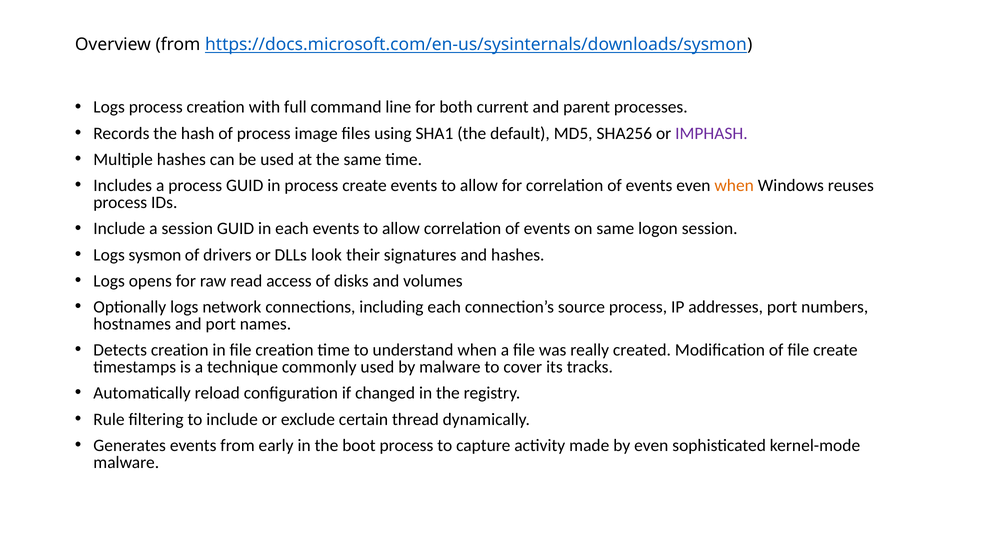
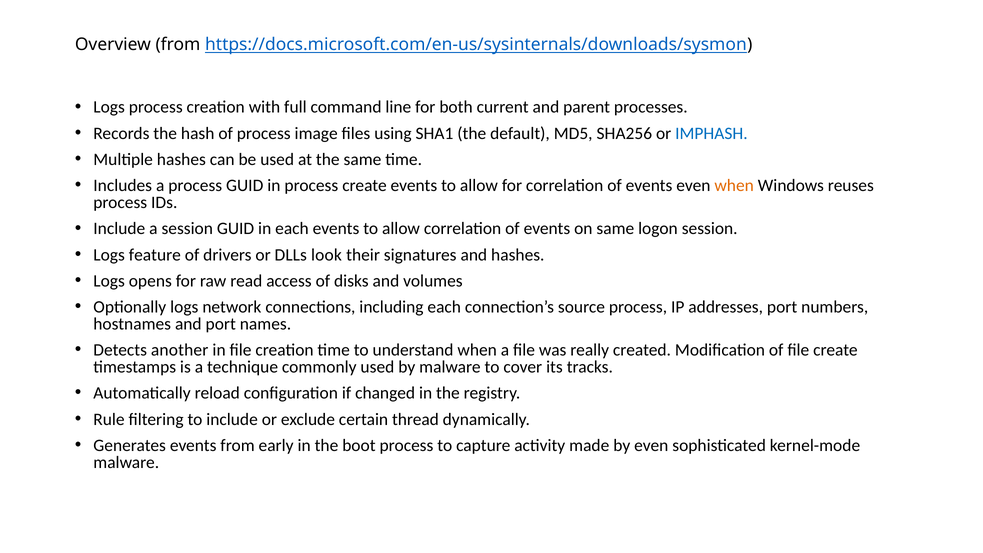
IMPHASH colour: purple -> blue
sysmon: sysmon -> feature
Detects creation: creation -> another
